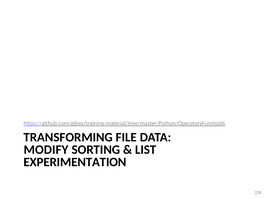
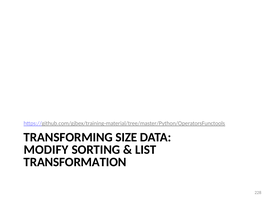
FILE: FILE -> SIZE
EXPERIMENTATION: EXPERIMENTATION -> TRANSFORMATION
